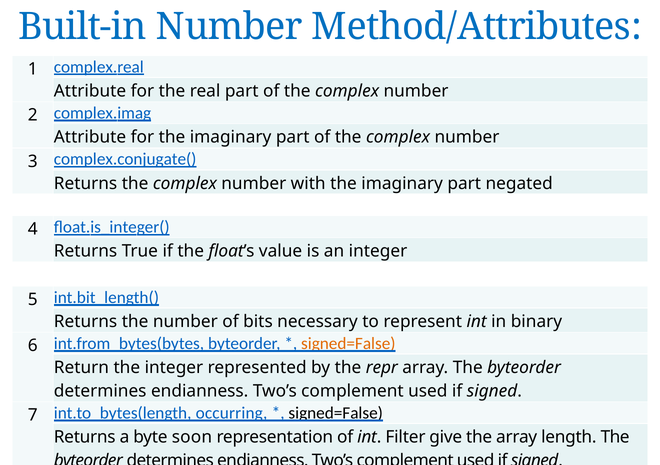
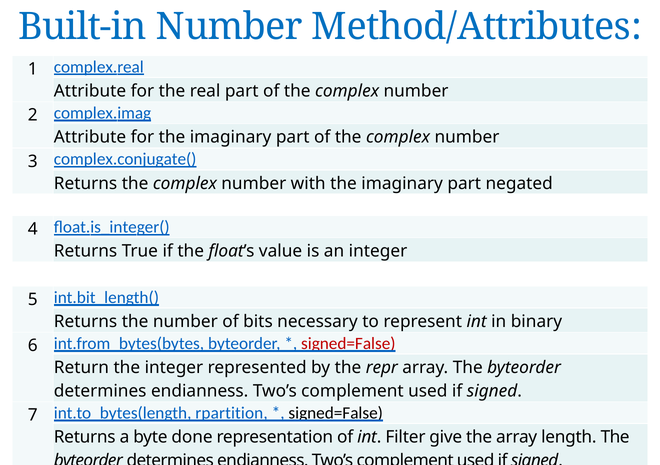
signed=False at (348, 344) colour: orange -> red
occurring: occurring -> rpartition
soon: soon -> done
